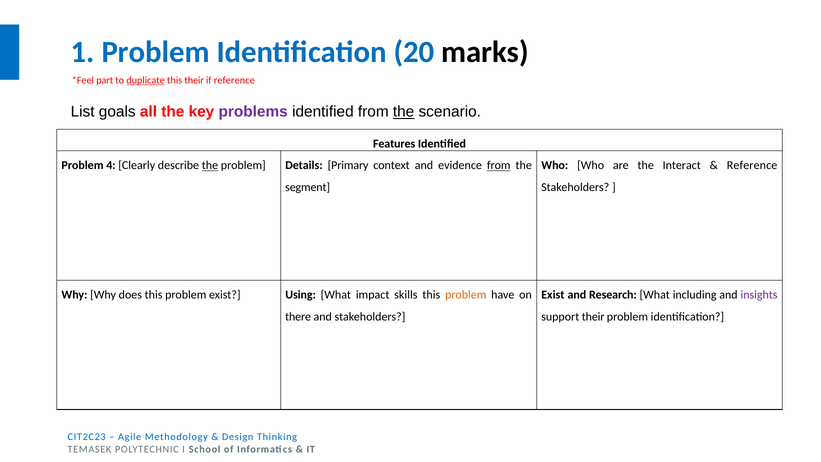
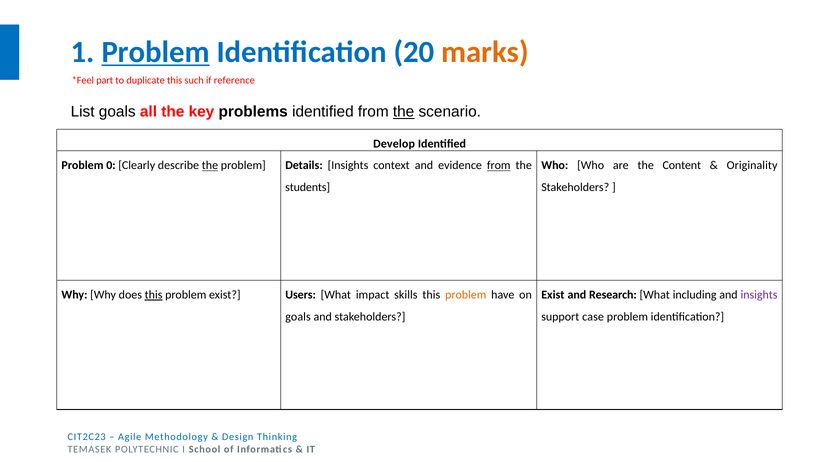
Problem at (156, 52) underline: none -> present
marks colour: black -> orange
duplicate underline: present -> none
this their: their -> such
problems colour: purple -> black
Features: Features -> Develop
4: 4 -> 0
Details Primary: Primary -> Insights
Interact: Interact -> Content
Reference at (752, 165): Reference -> Originality
segment: segment -> students
this at (154, 295) underline: none -> present
Using: Using -> Users
there at (298, 317): there -> goals
support their: their -> case
